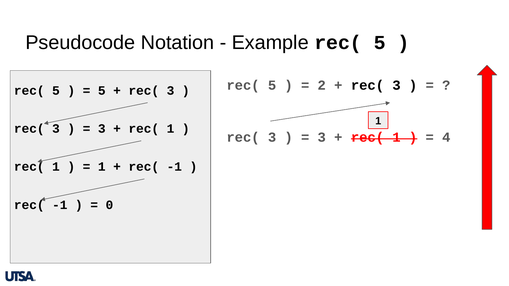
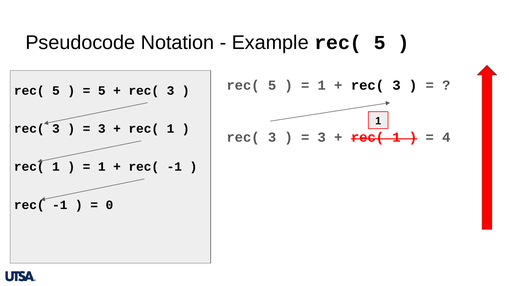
2 at (322, 85): 2 -> 1
